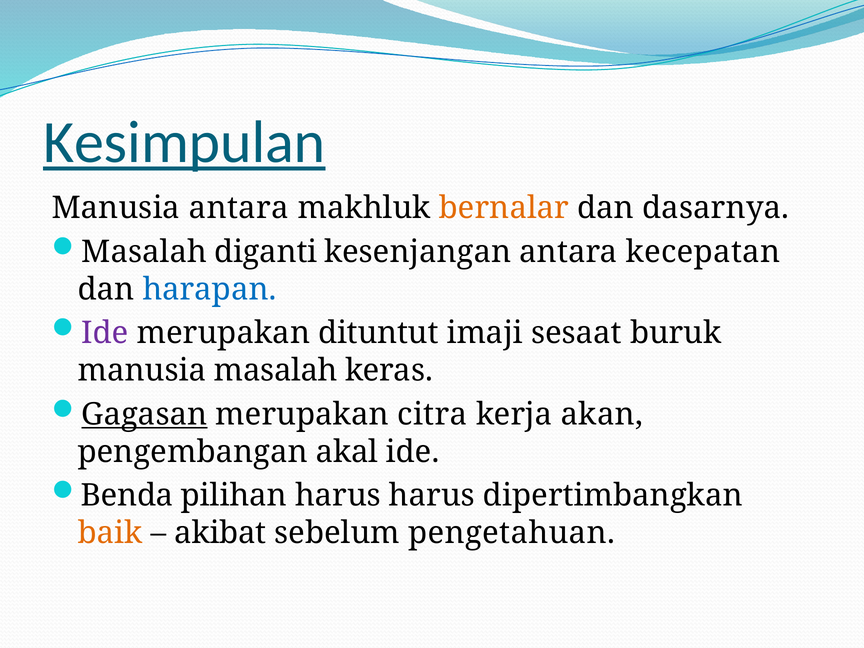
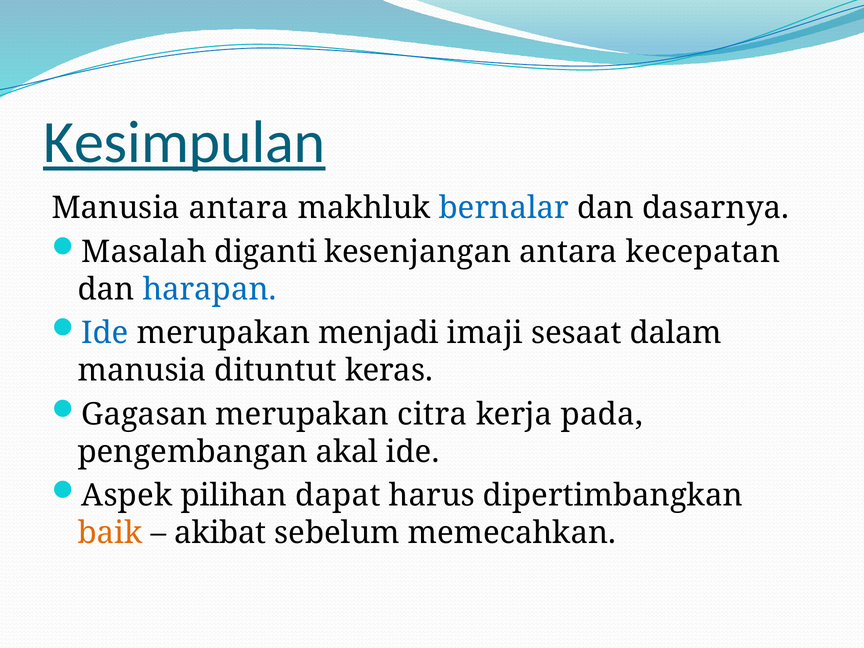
bernalar colour: orange -> blue
Ide at (105, 333) colour: purple -> blue
dituntut: dituntut -> menjadi
buruk: buruk -> dalam
manusia masalah: masalah -> dituntut
Gagasan underline: present -> none
akan: akan -> pada
Benda: Benda -> Aspek
pilihan harus: harus -> dapat
pengetahuan: pengetahuan -> memecahkan
